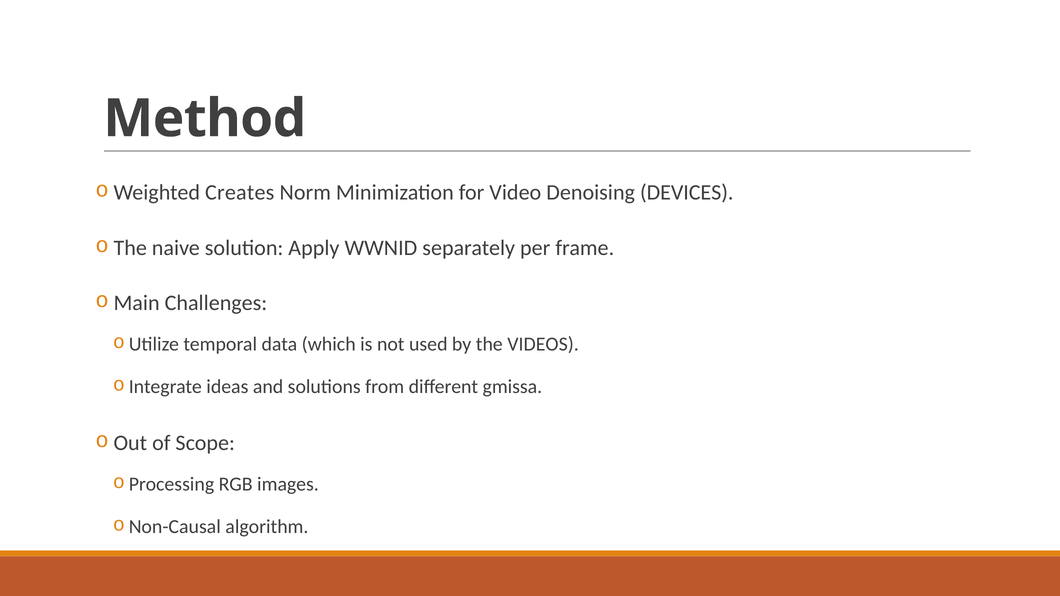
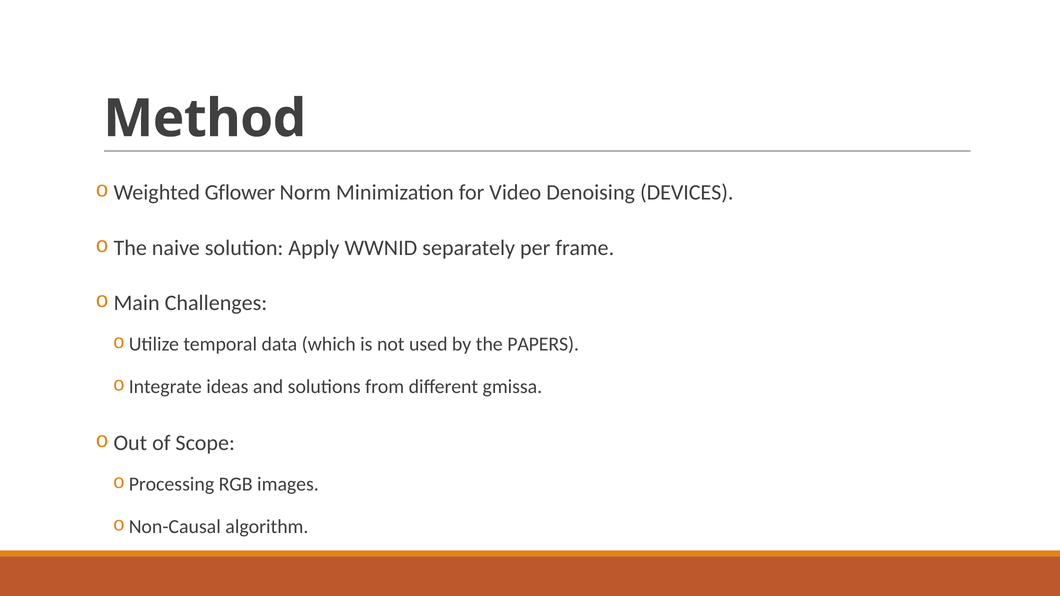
Creates: Creates -> Gflower
VIDEOS: VIDEOS -> PAPERS
